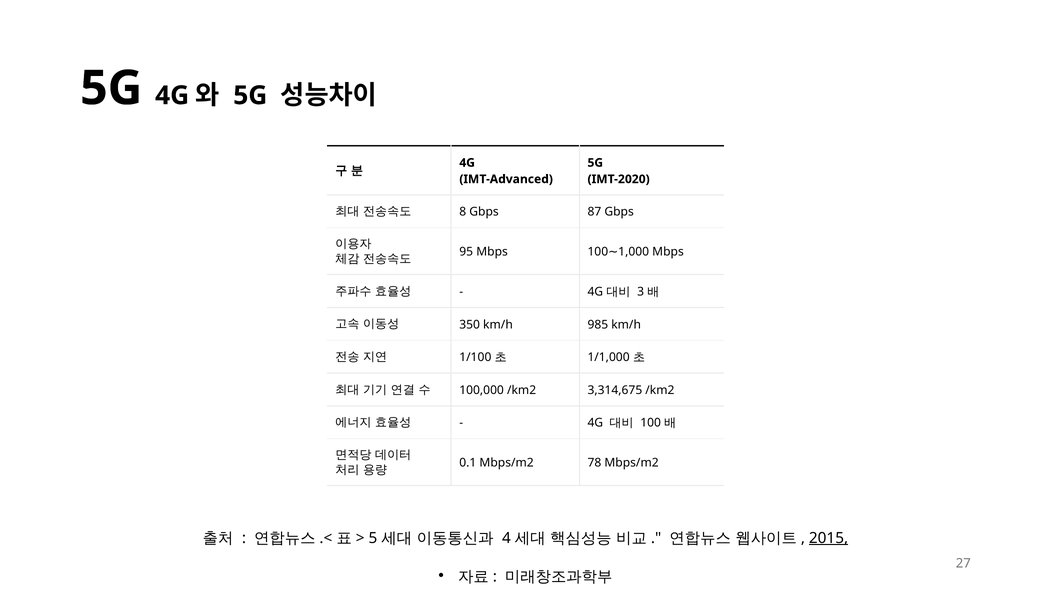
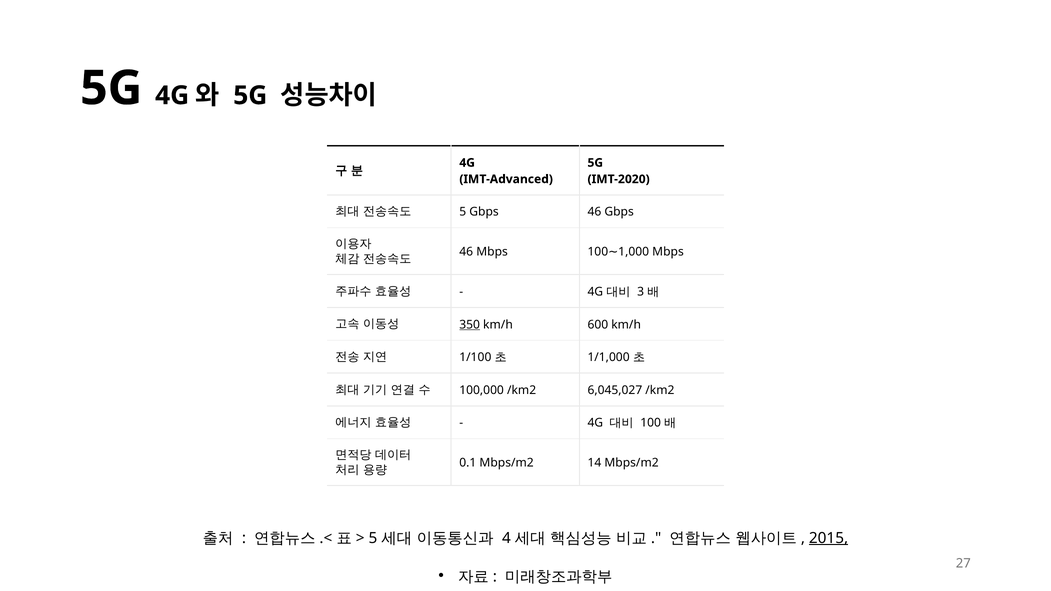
8 at (463, 212): 8 -> 5
Gbps 87: 87 -> 46
95 at (466, 252): 95 -> 46
350 underline: none -> present
985: 985 -> 600
3,314,675: 3,314,675 -> 6,045,027
78: 78 -> 14
